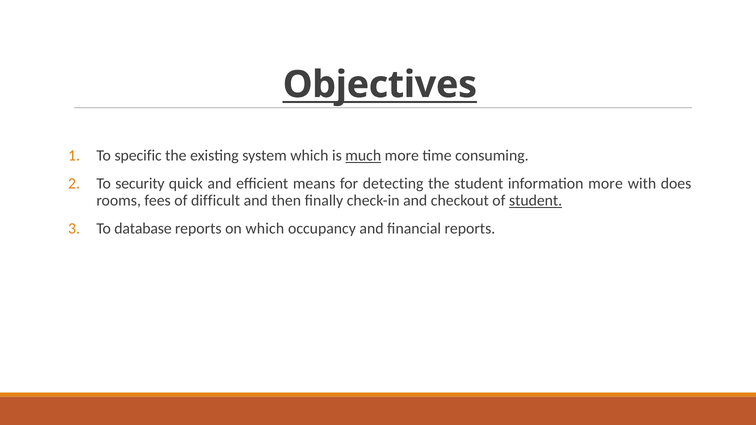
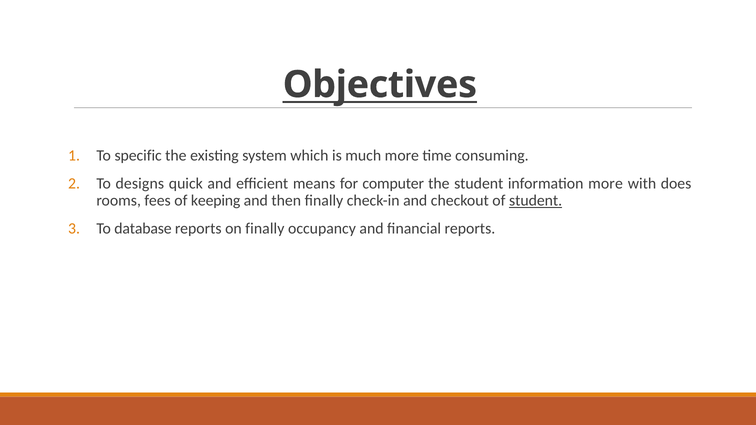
much underline: present -> none
security: security -> designs
detecting: detecting -> computer
difficult: difficult -> keeping
on which: which -> finally
